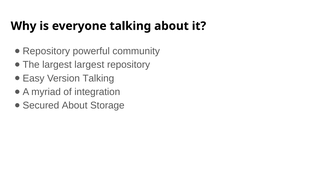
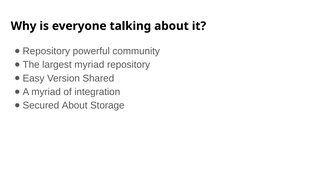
largest largest: largest -> myriad
Version Talking: Talking -> Shared
